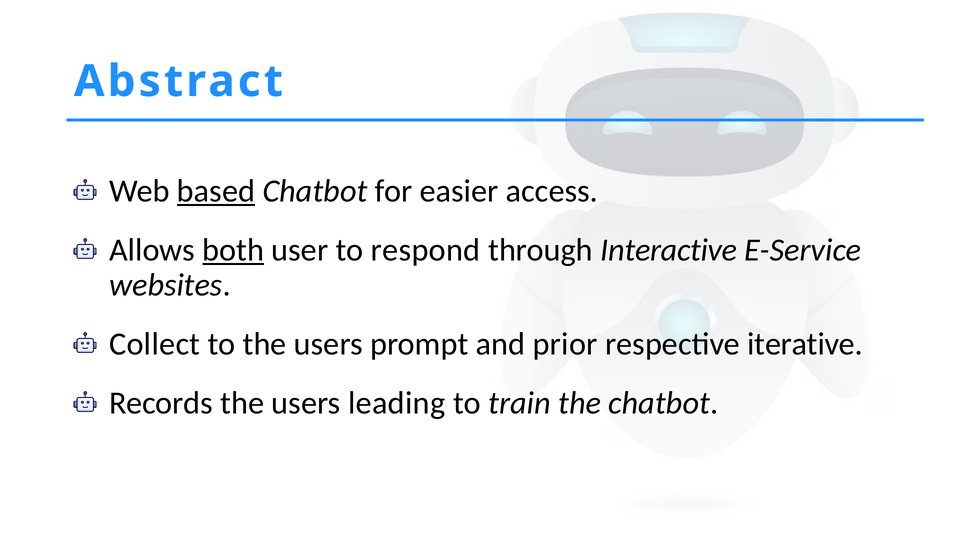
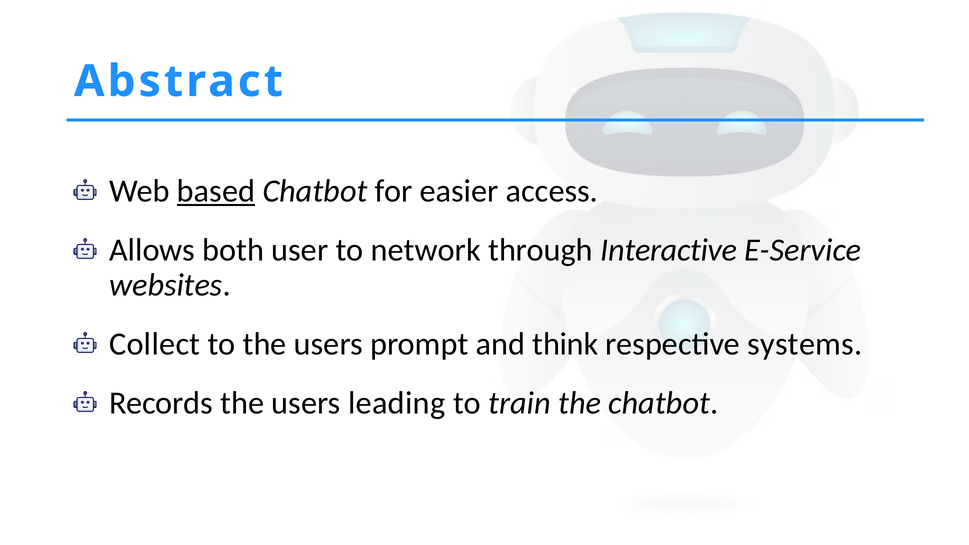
both underline: present -> none
respond: respond -> network
prior: prior -> think
iterative: iterative -> systems
